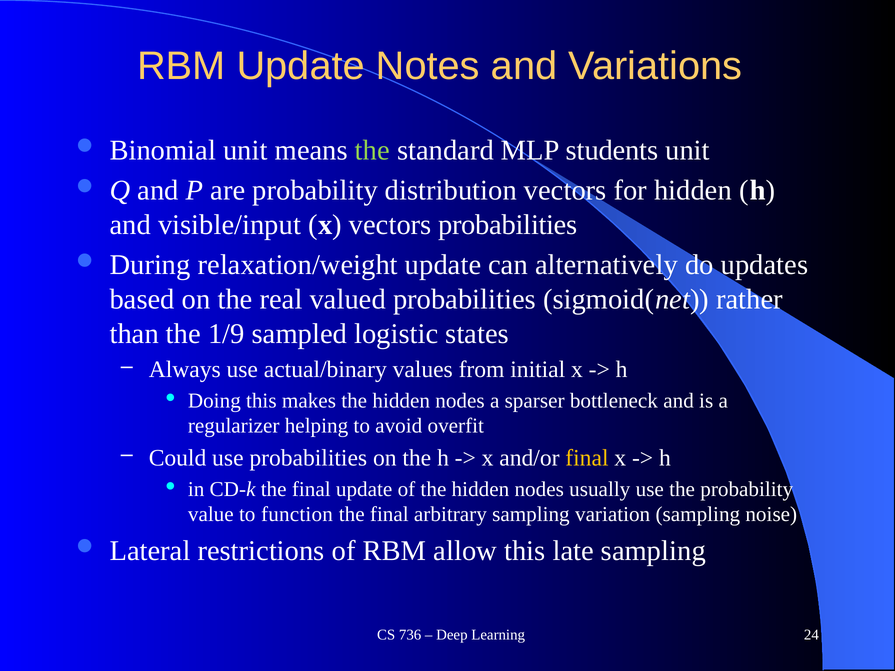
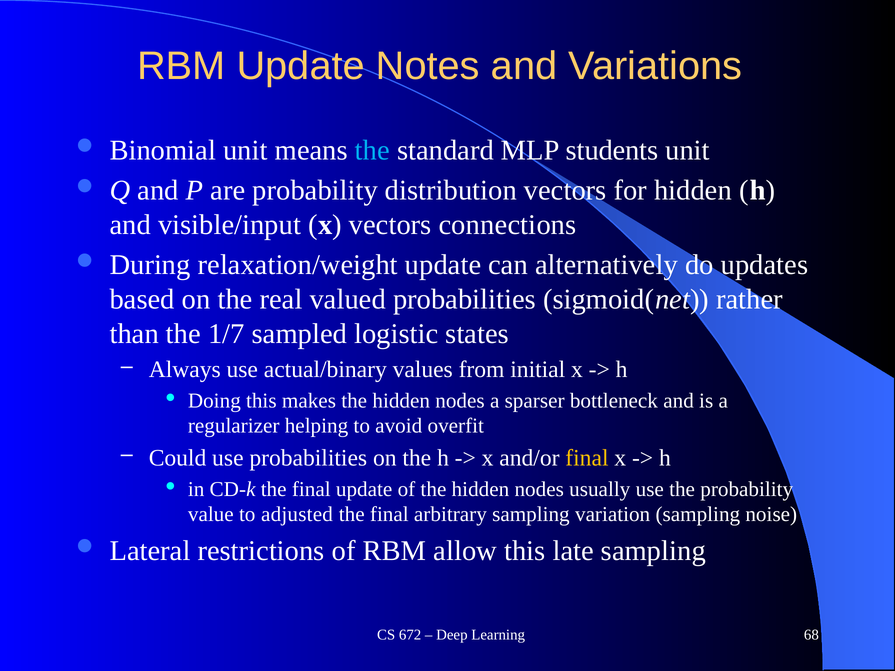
the at (372, 150) colour: light green -> light blue
vectors probabilities: probabilities -> connections
1/9: 1/9 -> 1/7
function: function -> adjusted
736: 736 -> 672
24: 24 -> 68
